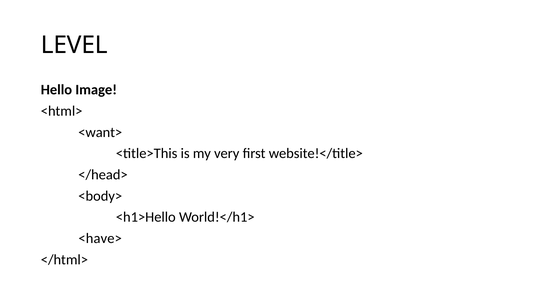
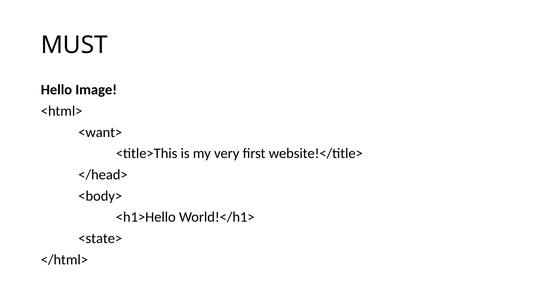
LEVEL: LEVEL -> MUST
<have>: <have> -> <state>
